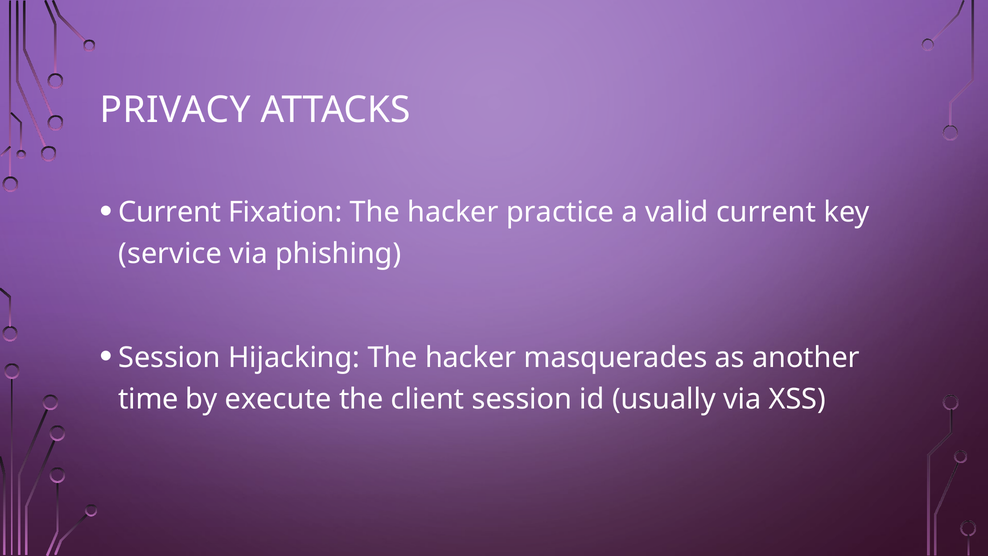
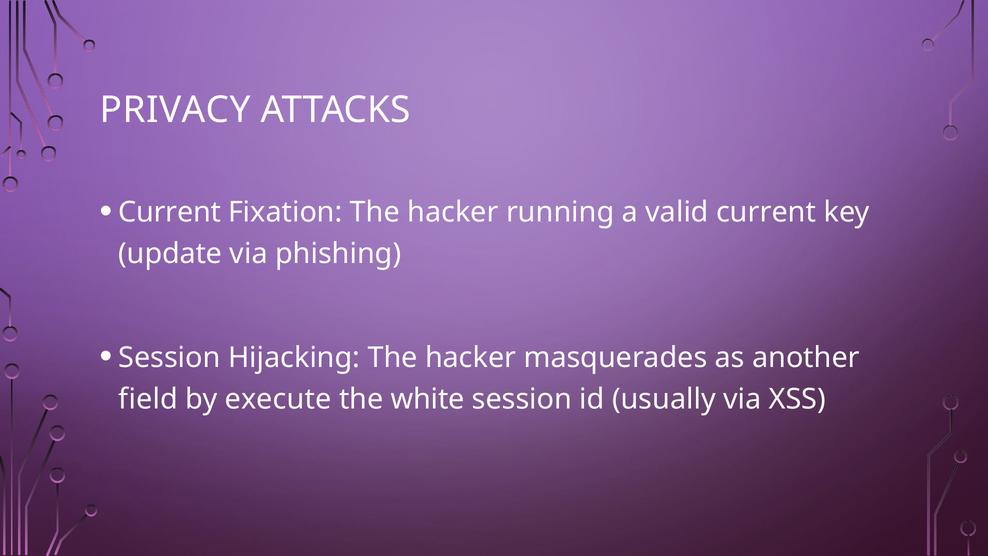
practice: practice -> running
service: service -> update
time: time -> field
client: client -> white
